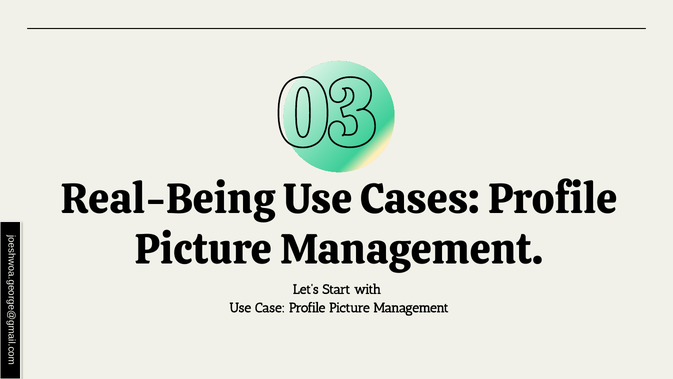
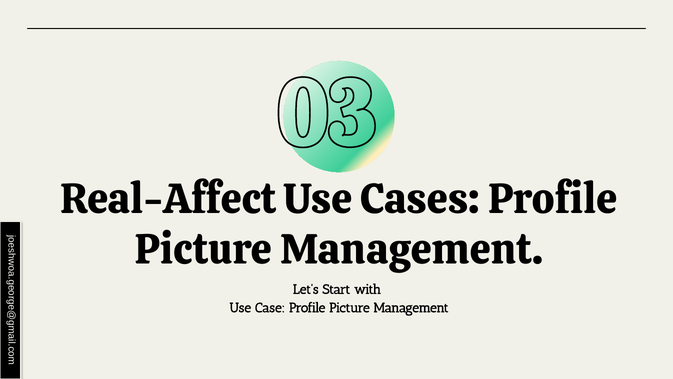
Real-Being: Real-Being -> Real-Affect
